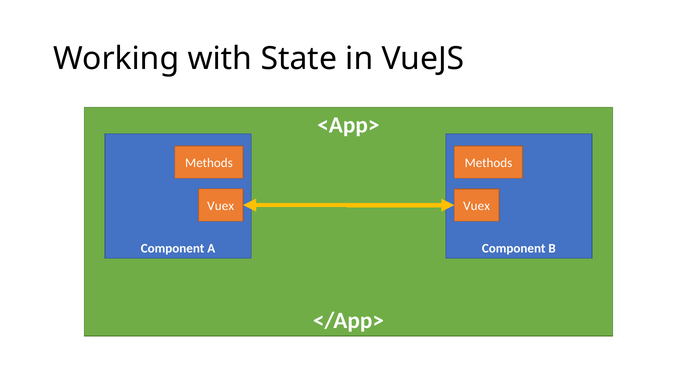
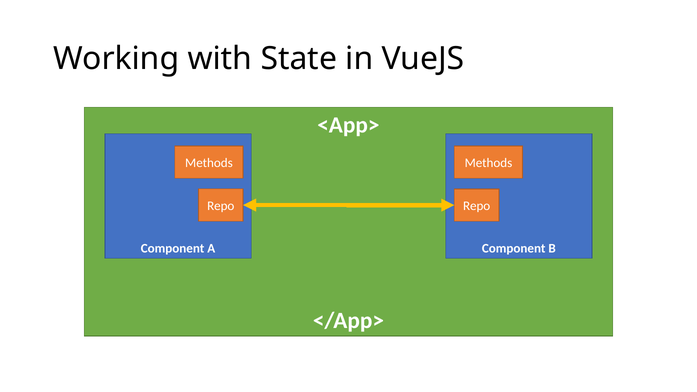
Vuex at (221, 206): Vuex -> Repo
Vuex at (477, 206): Vuex -> Repo
